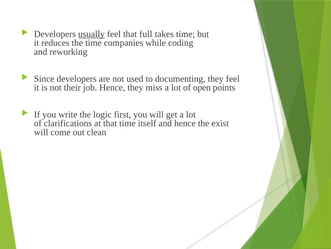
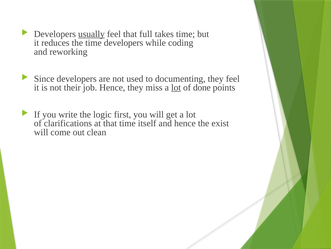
time companies: companies -> developers
lot at (176, 87) underline: none -> present
open: open -> done
